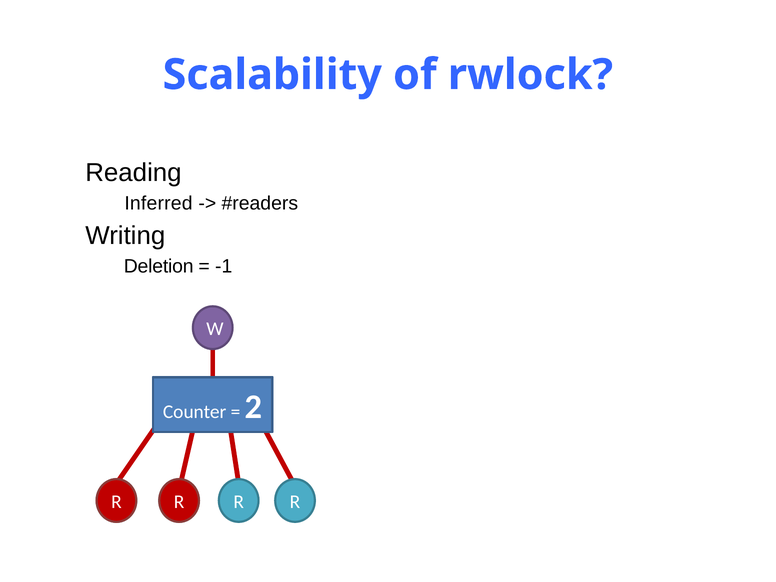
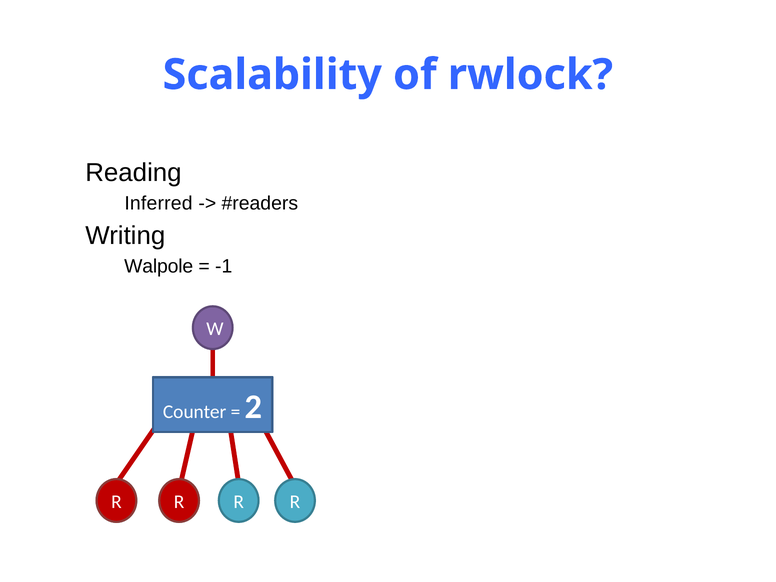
Deletion: Deletion -> Walpole
